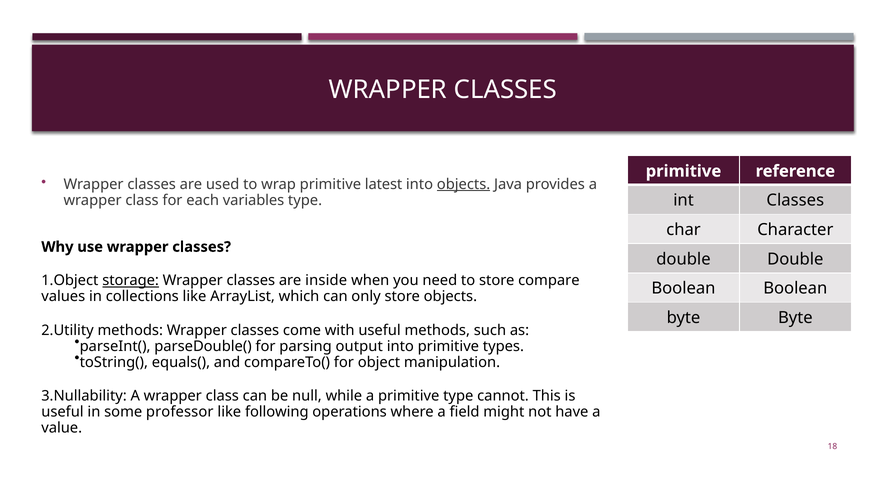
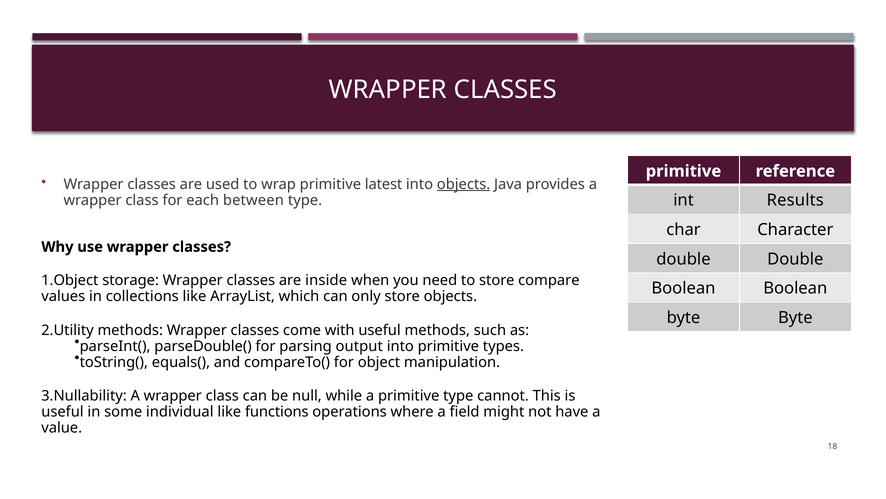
int Classes: Classes -> Results
variables: variables -> between
storage underline: present -> none
professor: professor -> individual
following: following -> functions
